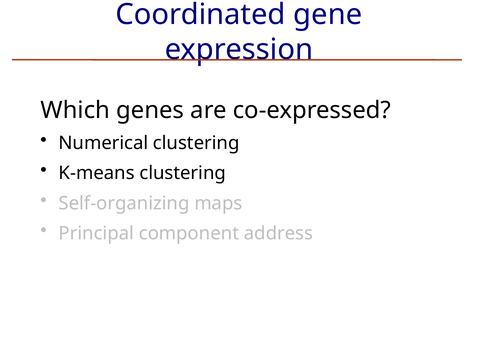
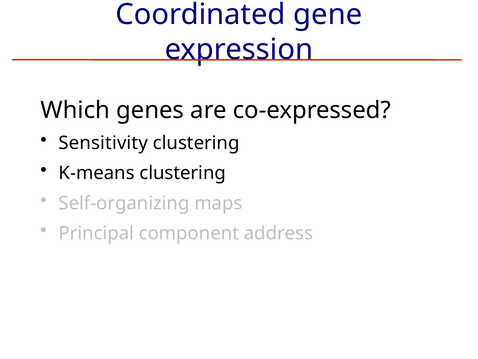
Numerical: Numerical -> Sensitivity
